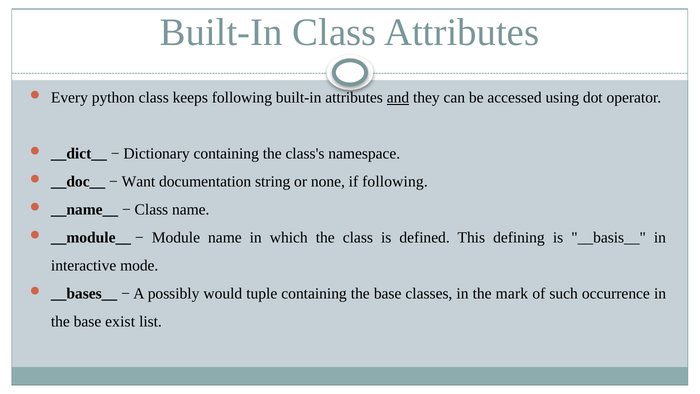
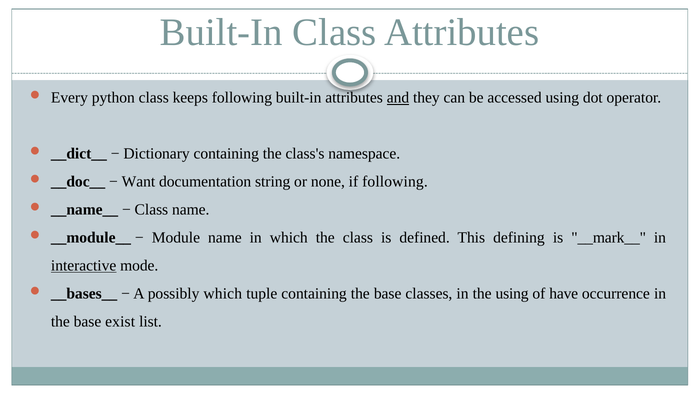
__basis__: __basis__ -> __mark__
interactive underline: none -> present
possibly would: would -> which
the mark: mark -> using
such: such -> have
